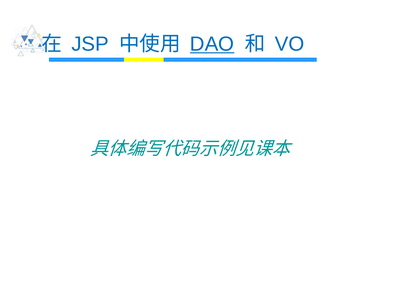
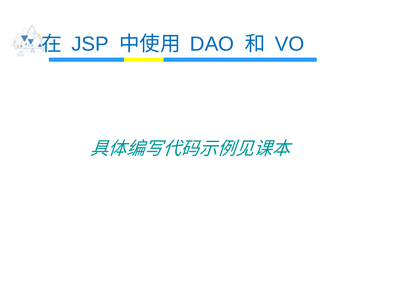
DAO underline: present -> none
